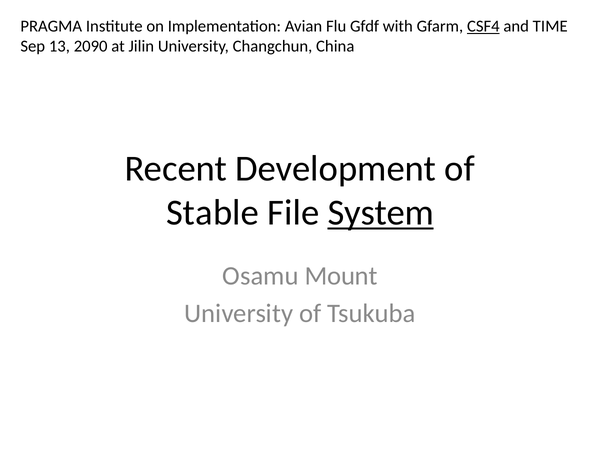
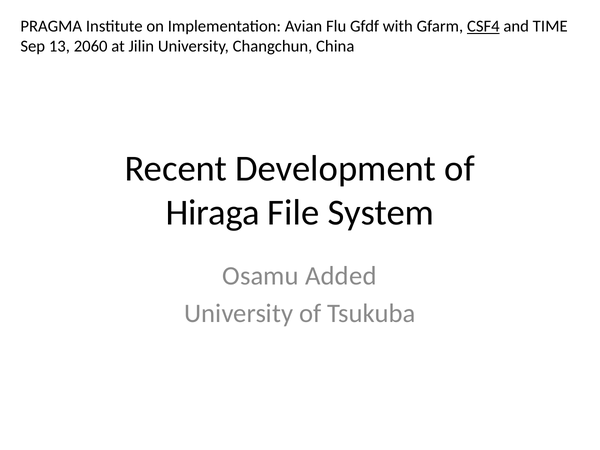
2090: 2090 -> 2060
Stable: Stable -> Hiraga
System underline: present -> none
Mount: Mount -> Added
